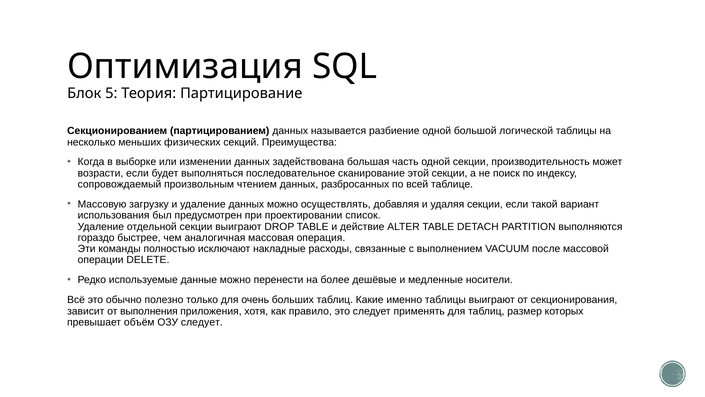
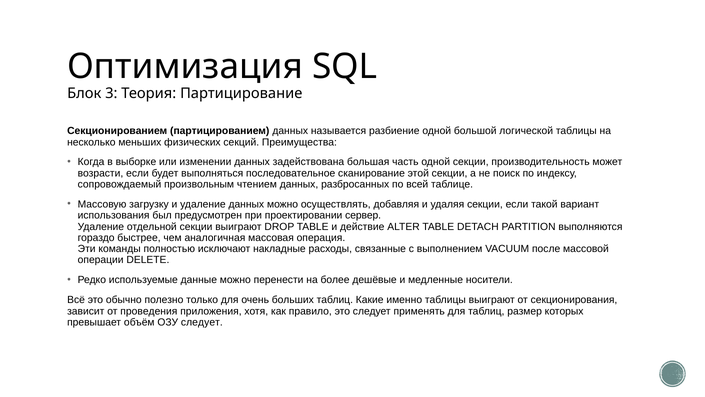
5: 5 -> 3
список: список -> сервер
выполнения: выполнения -> проведения
